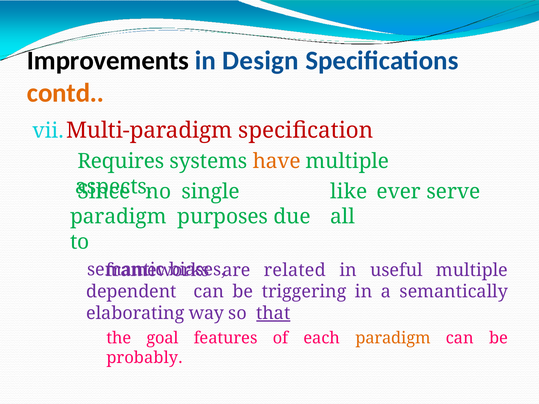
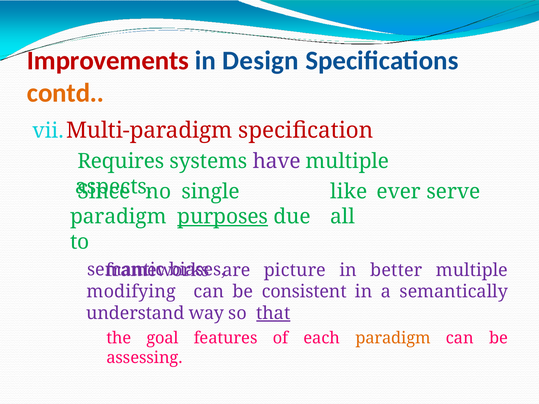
Improvements colour: black -> red
have colour: orange -> purple
purposes underline: none -> present
related: related -> picture
useful: useful -> better
dependent: dependent -> modifying
triggering: triggering -> consistent
elaborating: elaborating -> understand
probably: probably -> assessing
